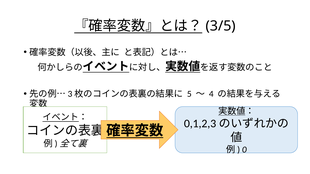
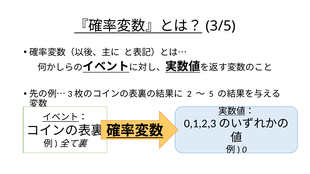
5: 5 -> 2
4: 4 -> 5
